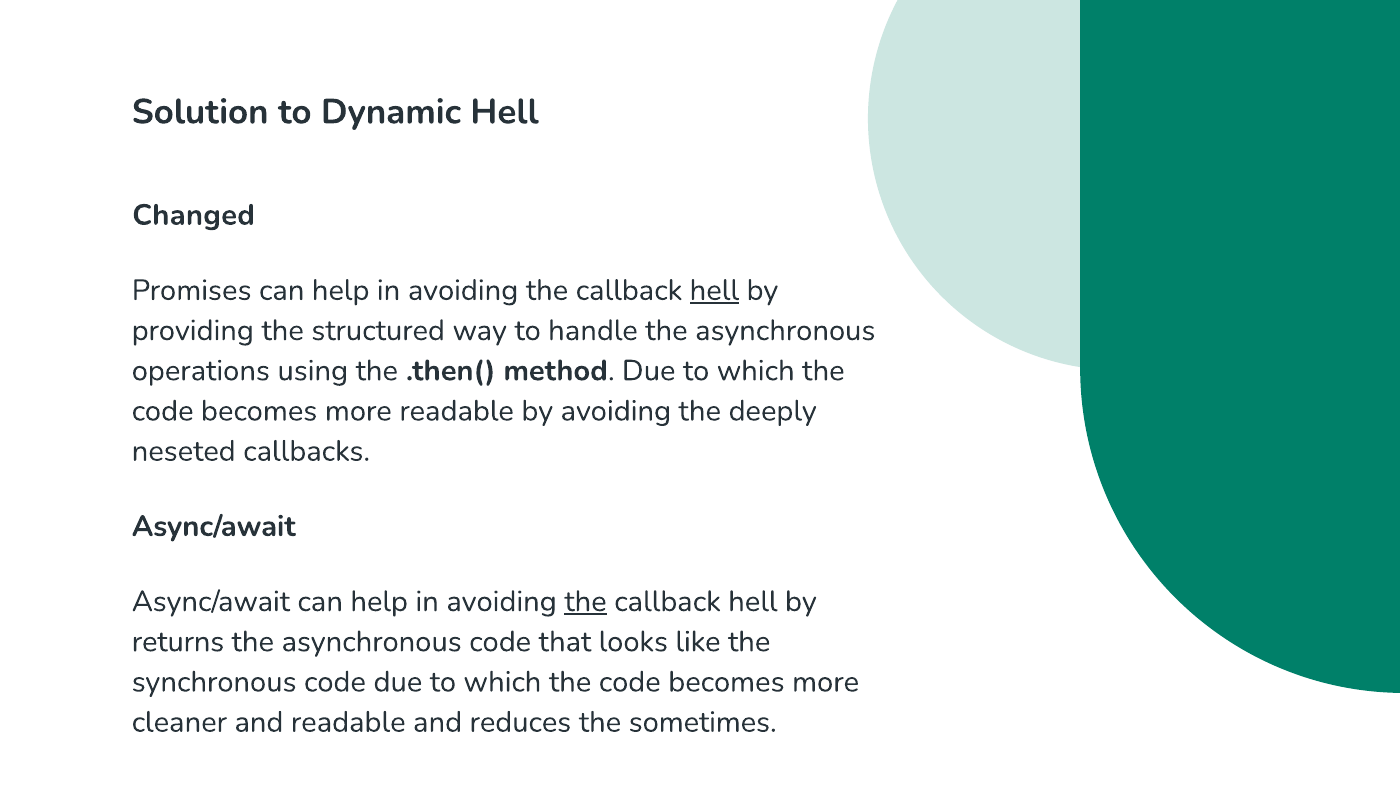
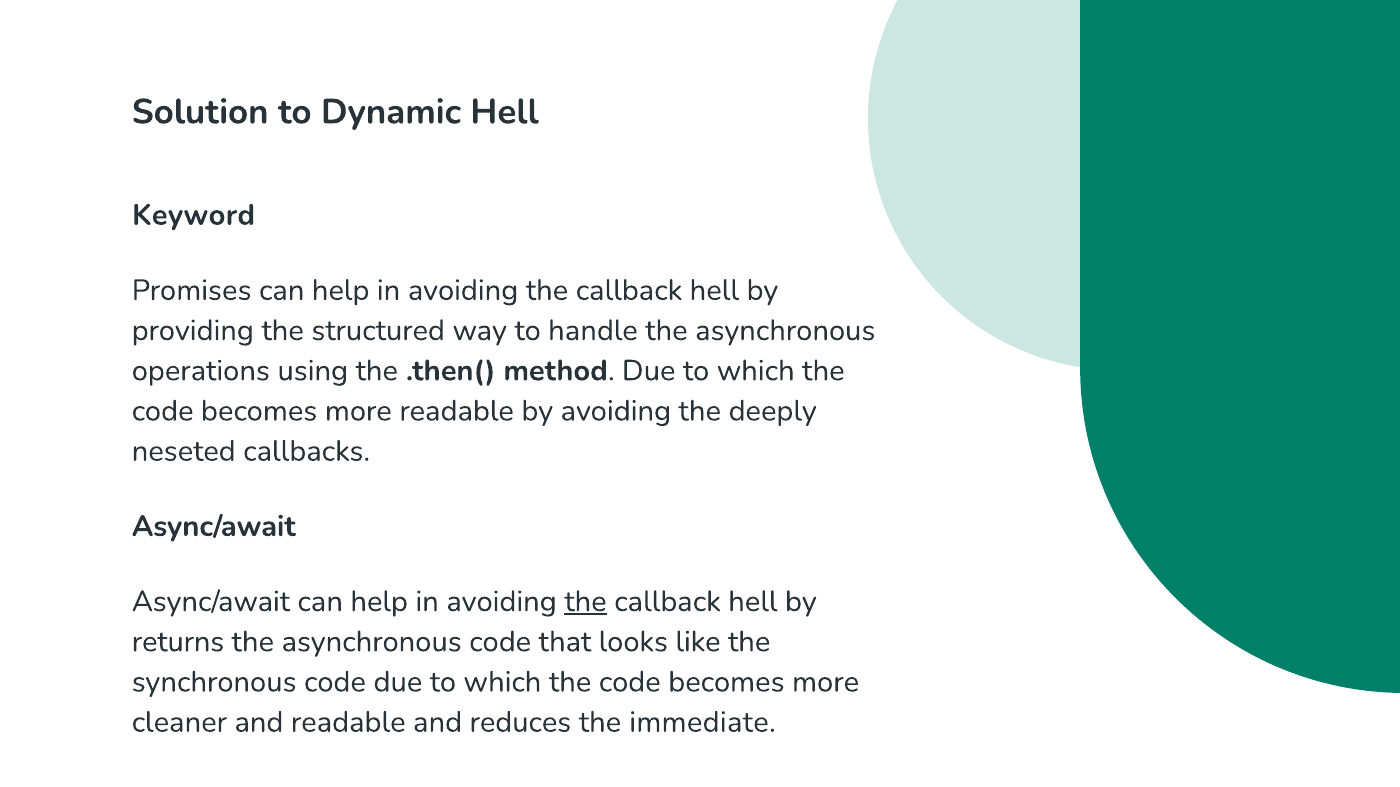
Changed: Changed -> Keyword
hell at (714, 290) underline: present -> none
sometimes: sometimes -> immediate
